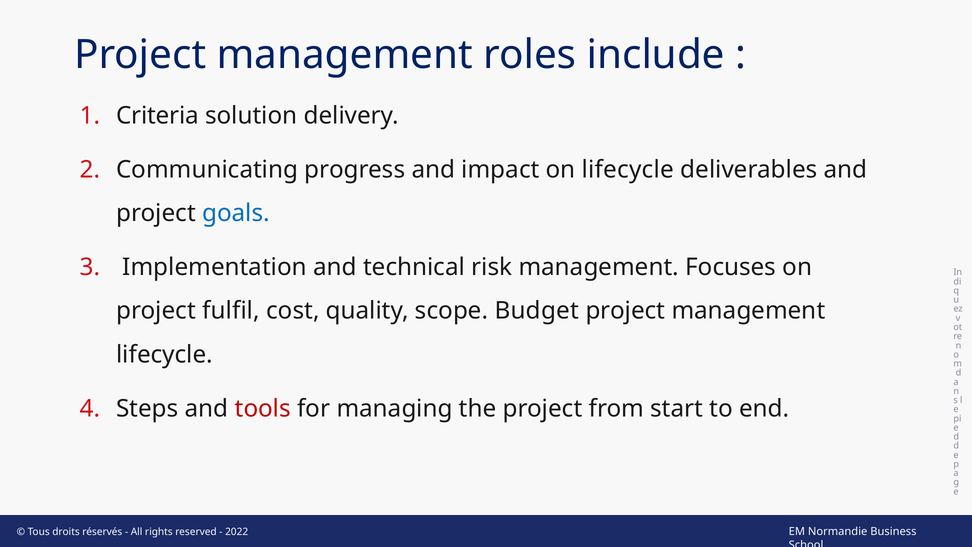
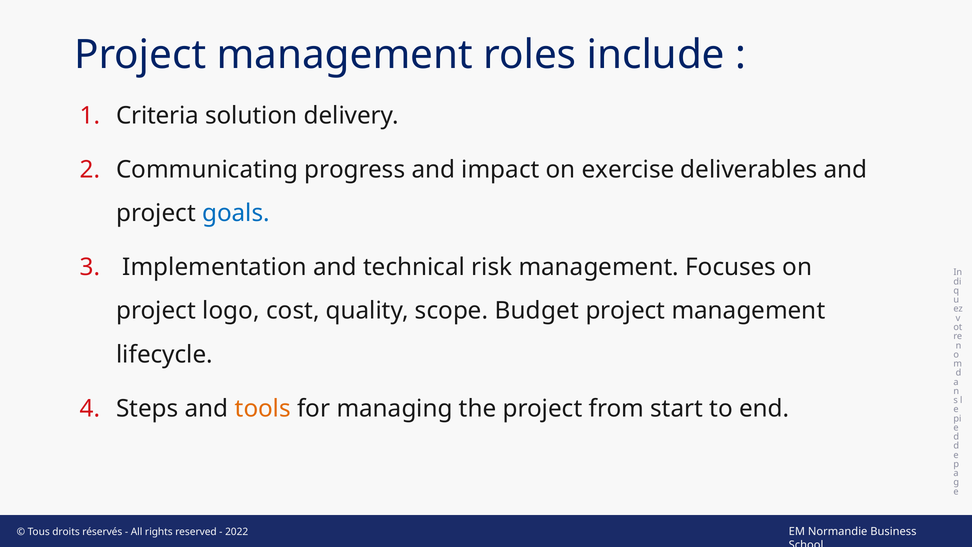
on lifecycle: lifecycle -> exercise
fulfil: fulfil -> logo
tools colour: red -> orange
